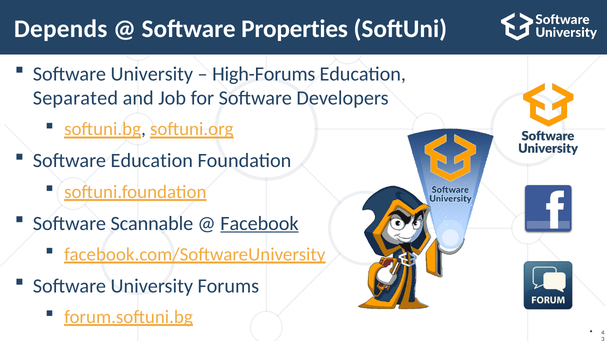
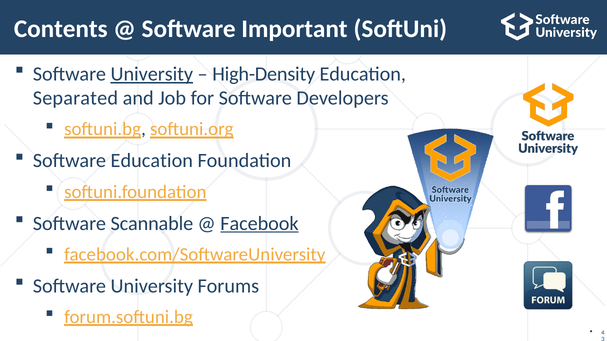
Depends: Depends -> Contents
Properties: Properties -> Important
University at (152, 74) underline: none -> present
High-Forums: High-Forums -> High-Density
